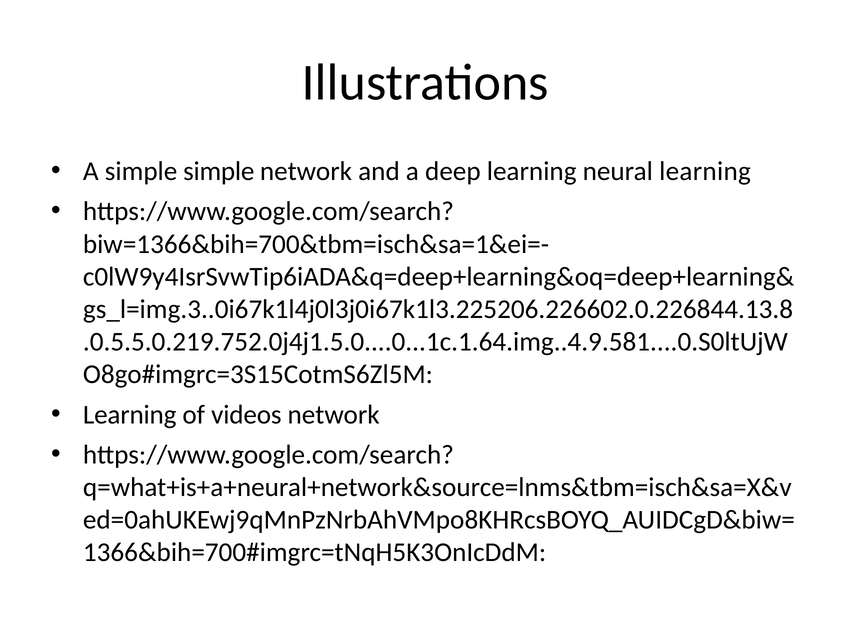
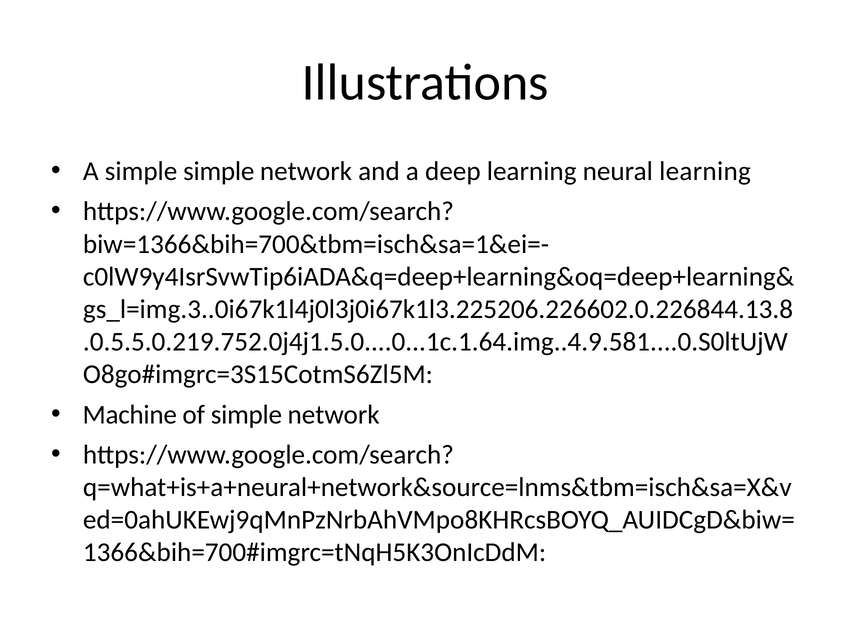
Learning at (130, 415): Learning -> Machine
of videos: videos -> simple
